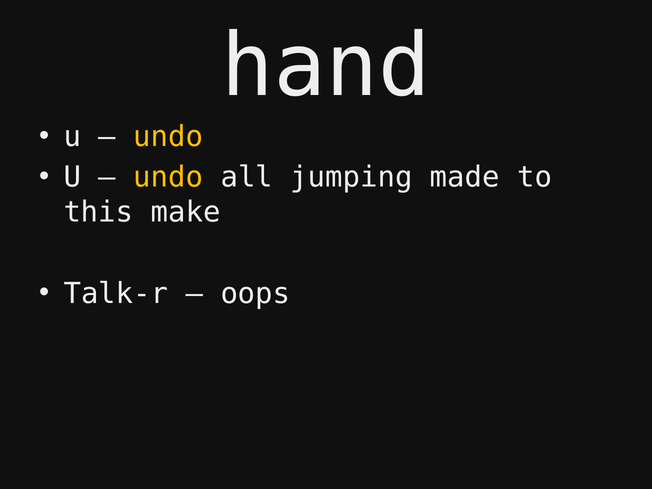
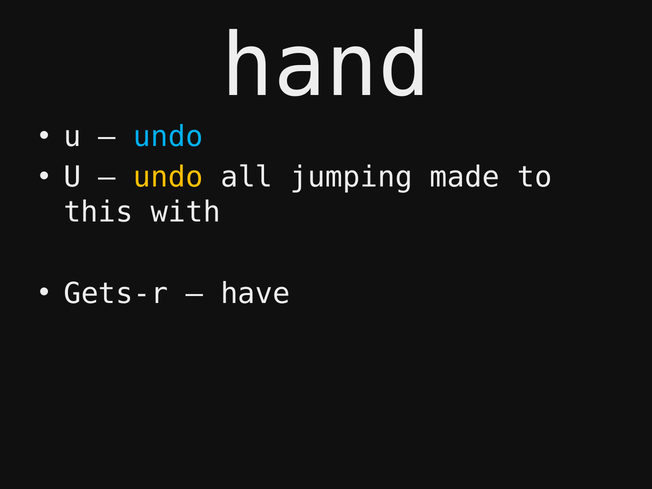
undo at (168, 137) colour: yellow -> light blue
make: make -> with
Talk-r: Talk-r -> Gets-r
oops: oops -> have
